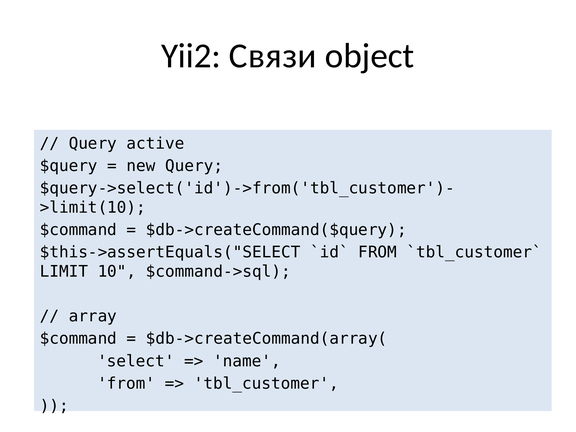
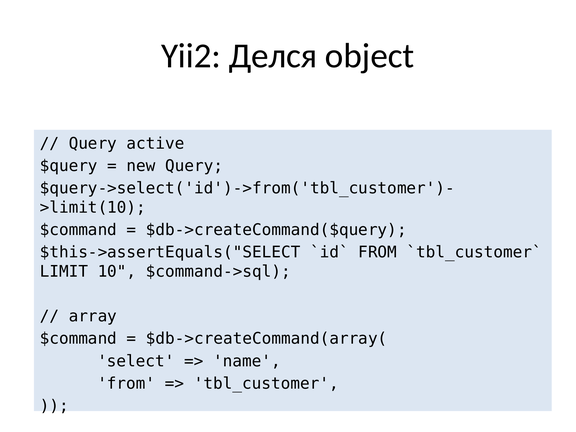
Связи: Связи -> Делся
